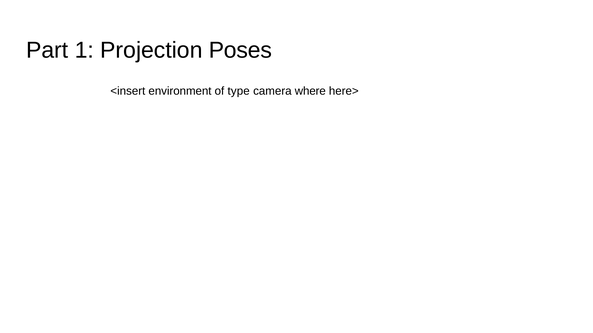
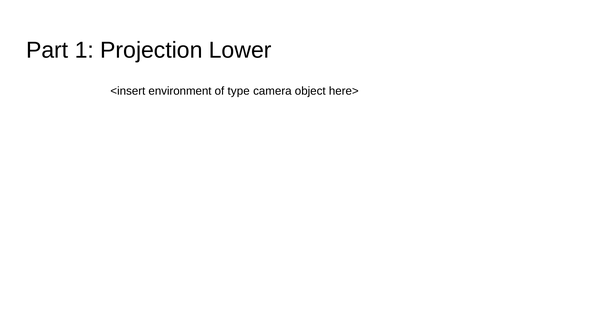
Poses: Poses -> Lower
where: where -> object
